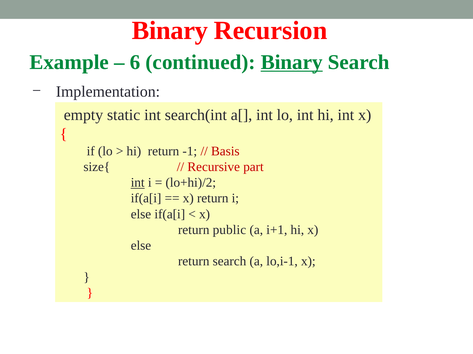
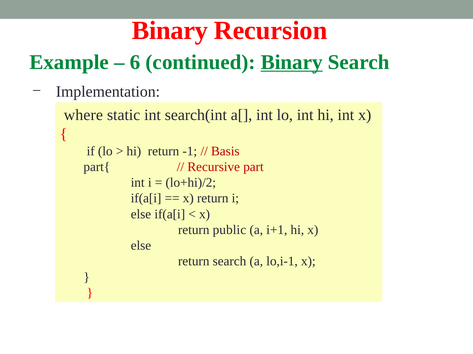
empty: empty -> where
size{: size{ -> part{
int at (138, 183) underline: present -> none
